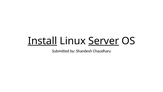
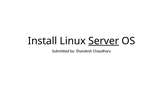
Install underline: present -> none
